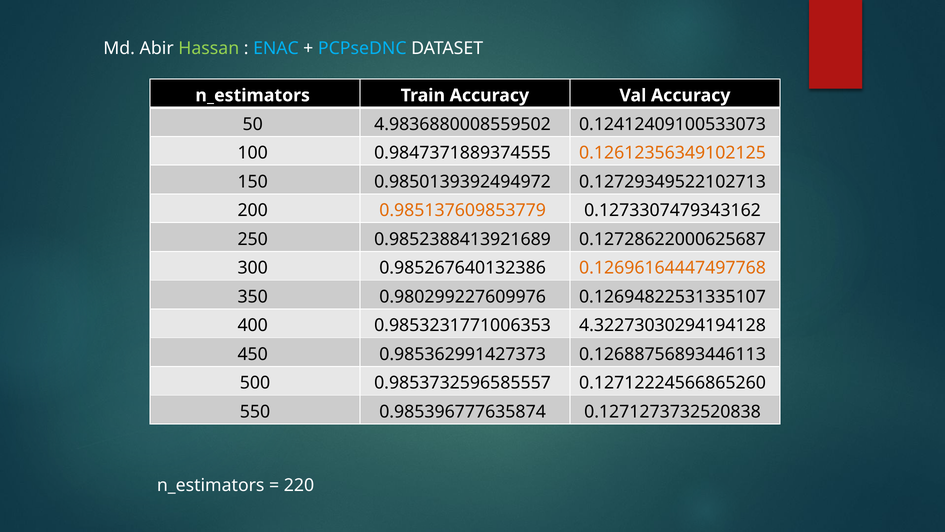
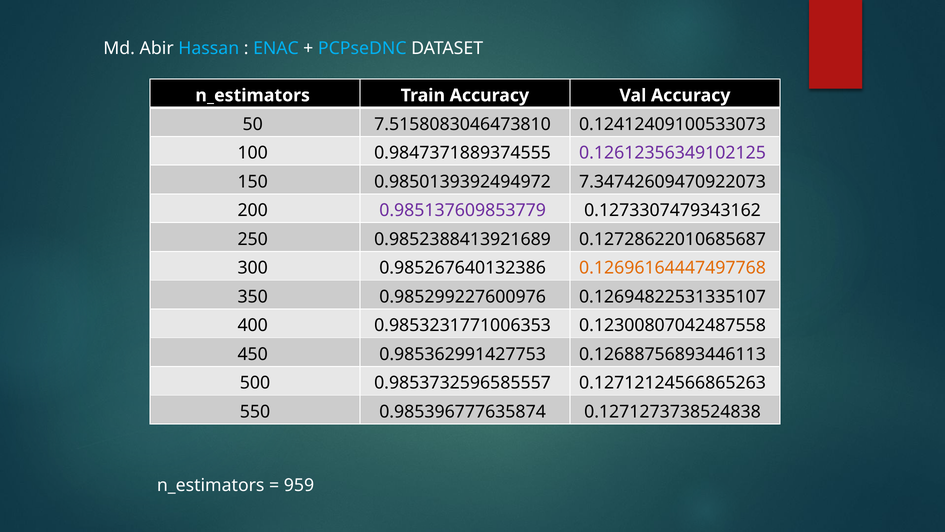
Hassan colour: light green -> light blue
4.9836880008559502: 4.9836880008559502 -> 7.5158083046473810
0.12612356349102125 colour: orange -> purple
0.12729349522102713: 0.12729349522102713 -> 7.34742609470922073
0.985137609853779 colour: orange -> purple
0.12728622000625687: 0.12728622000625687 -> 0.12728622010685687
0.980299227609976: 0.980299227609976 -> 0.985299227600976
4.32273030294194128: 4.32273030294194128 -> 0.12300807042487558
0.985362991427373: 0.985362991427373 -> 0.985362991427753
0.12712224566865260: 0.12712224566865260 -> 0.12712124566865263
0.1271273732520838: 0.1271273732520838 -> 0.1271273738524838
220: 220 -> 959
